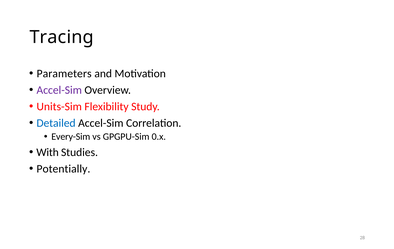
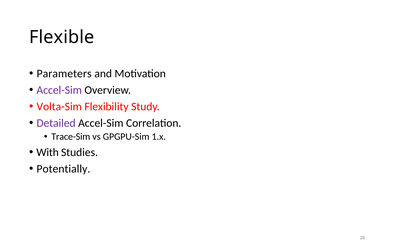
Tracing: Tracing -> Flexible
Units-Sim: Units-Sim -> Volta-Sim
Detailed colour: blue -> purple
Every-Sim: Every-Sim -> Trace-Sim
0.x: 0.x -> 1.x
